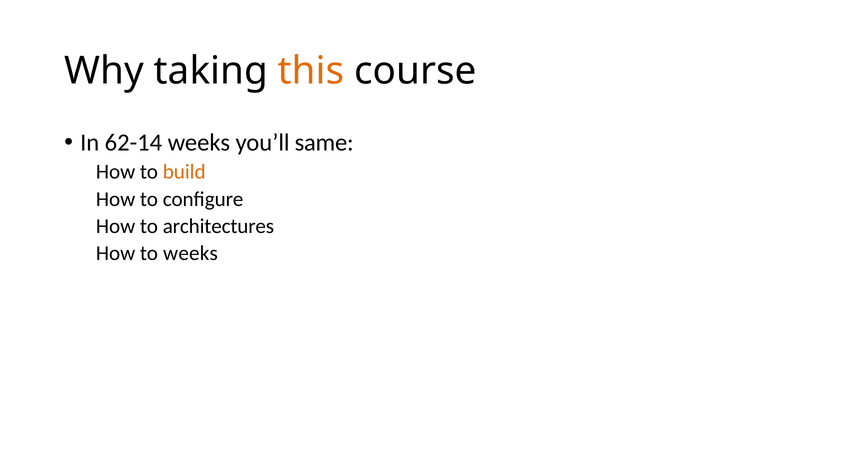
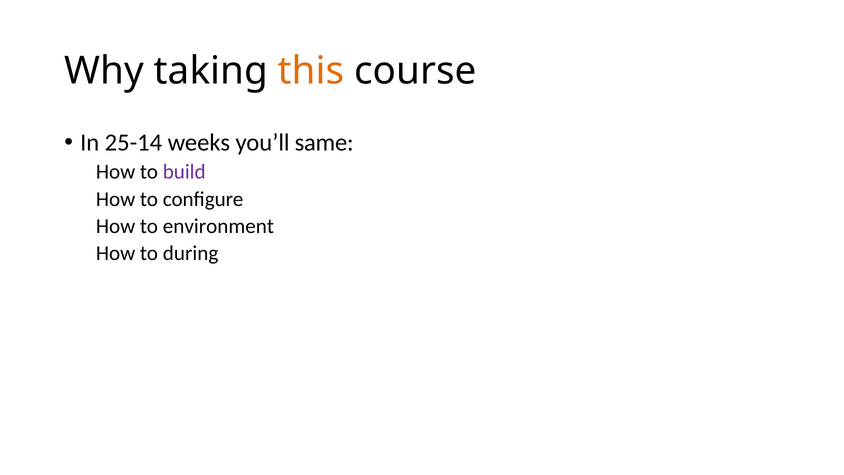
62-14: 62-14 -> 25-14
build colour: orange -> purple
architectures: architectures -> environment
to weeks: weeks -> during
